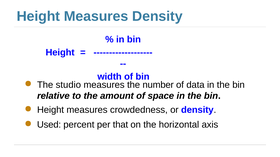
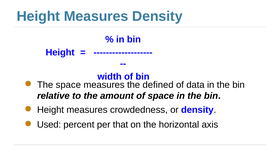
The studio: studio -> space
number: number -> defined
